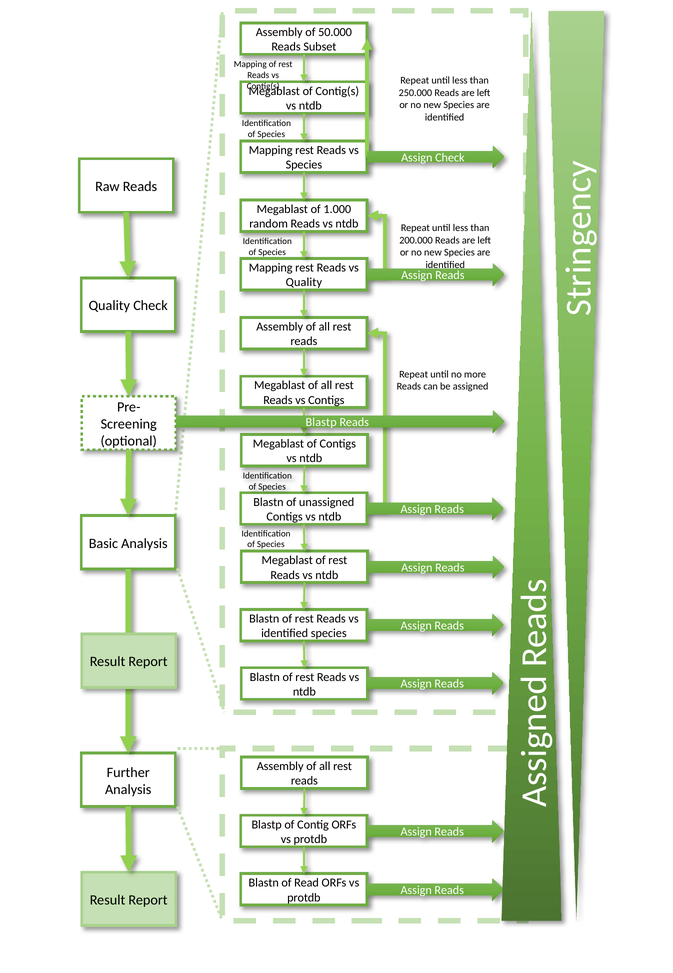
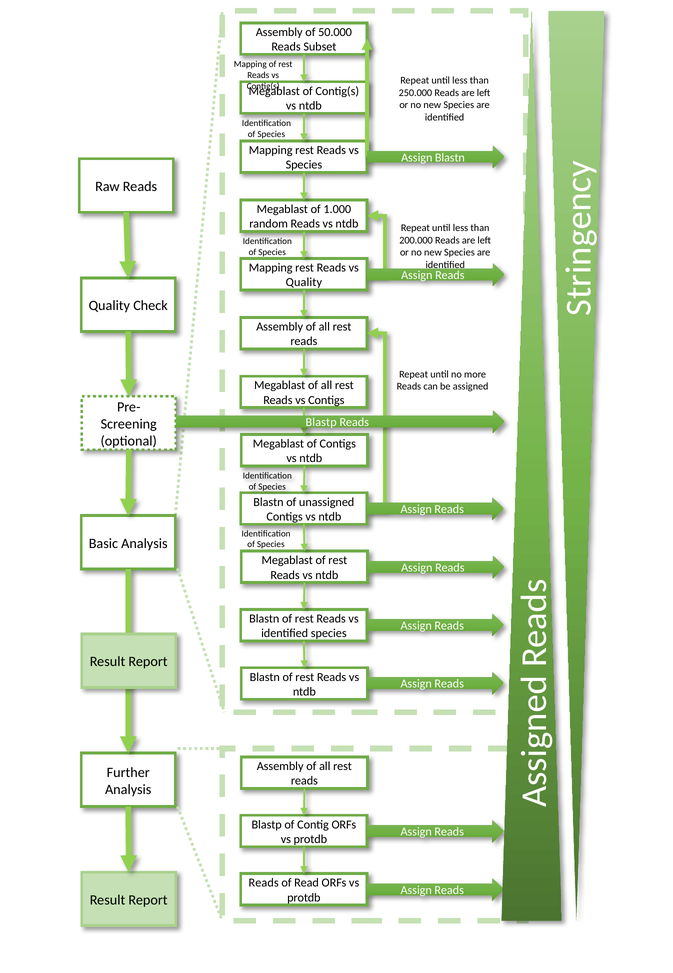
Assign Check: Check -> Blastn
Blastn at (264, 882): Blastn -> Reads
